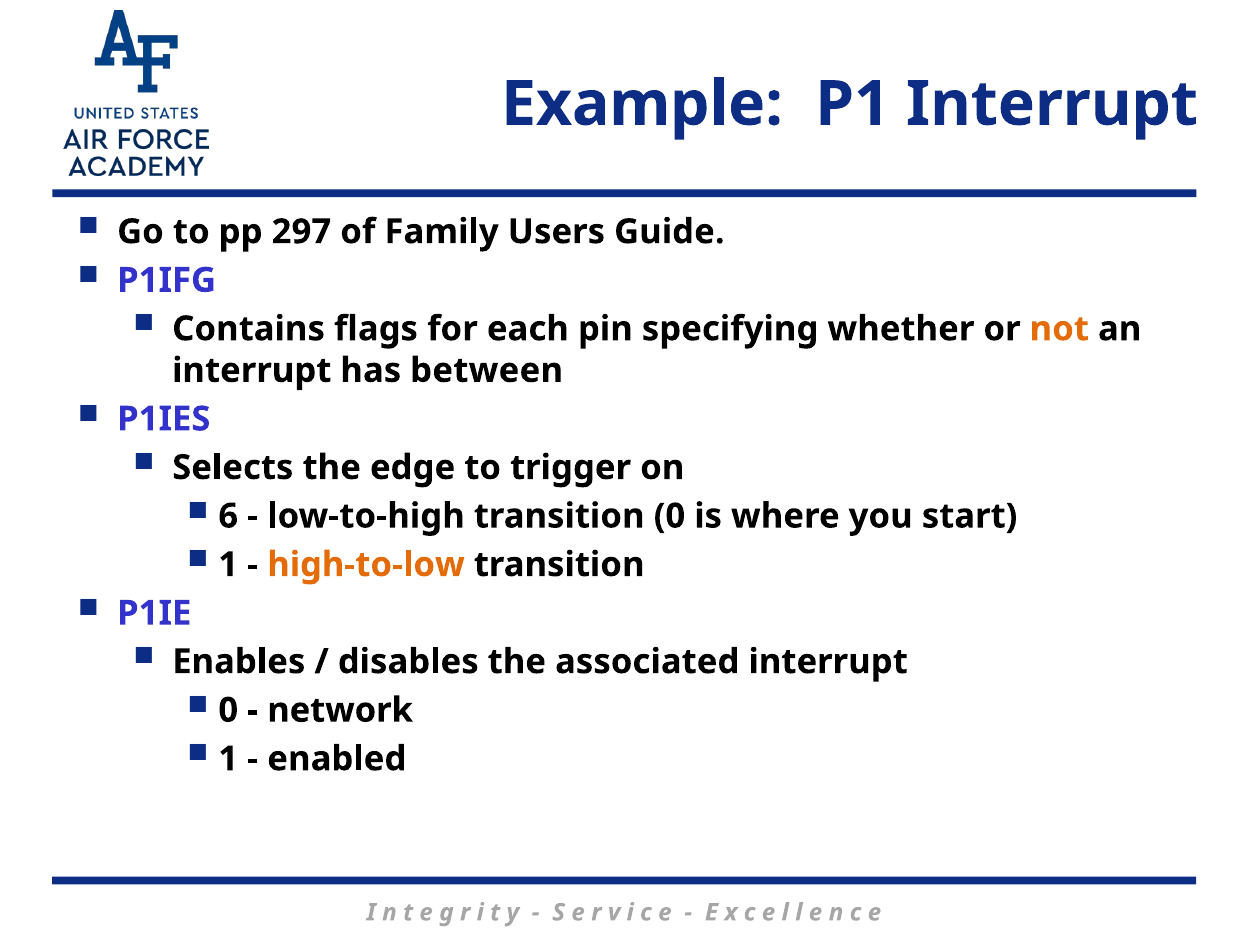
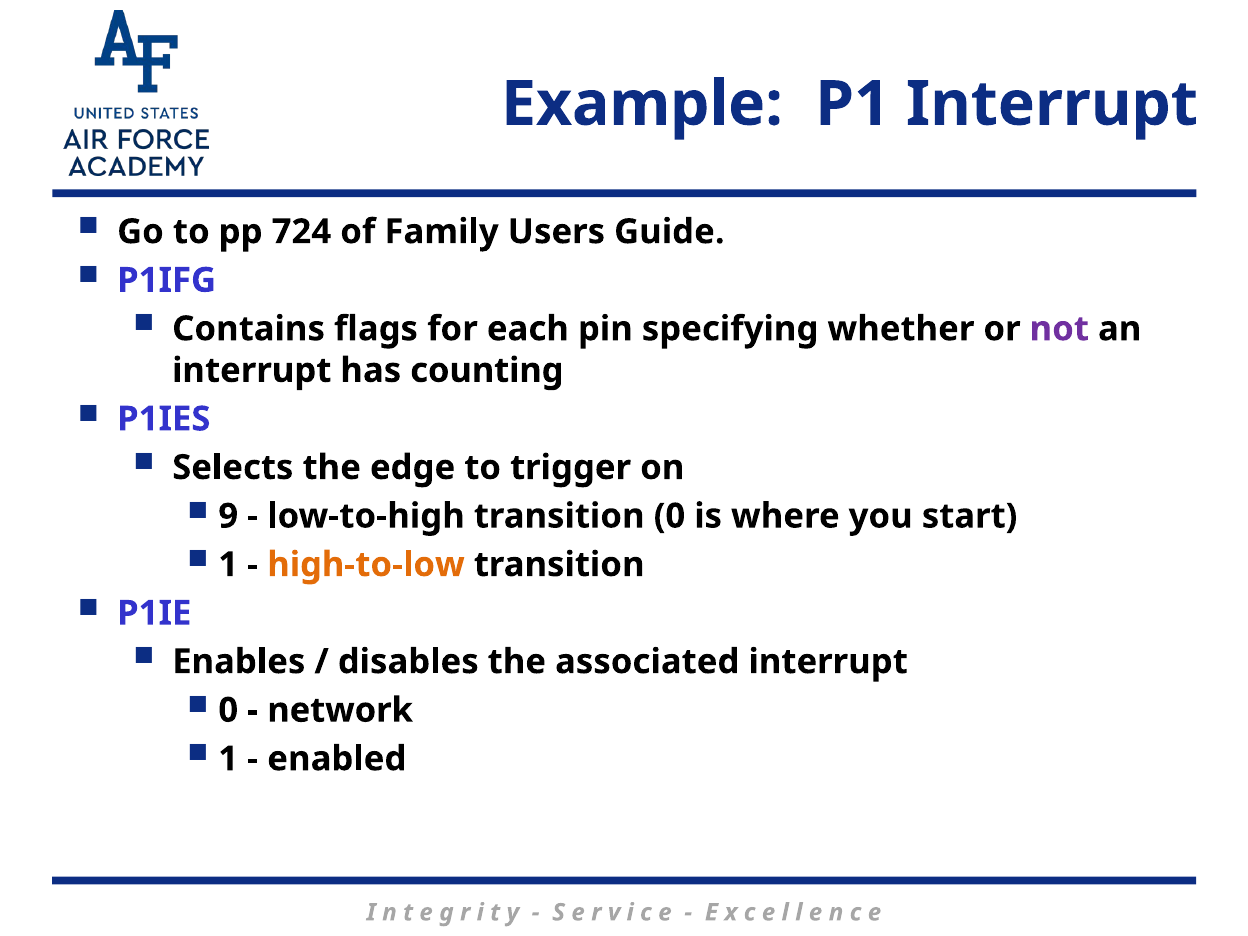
297: 297 -> 724
not colour: orange -> purple
between: between -> counting
6: 6 -> 9
